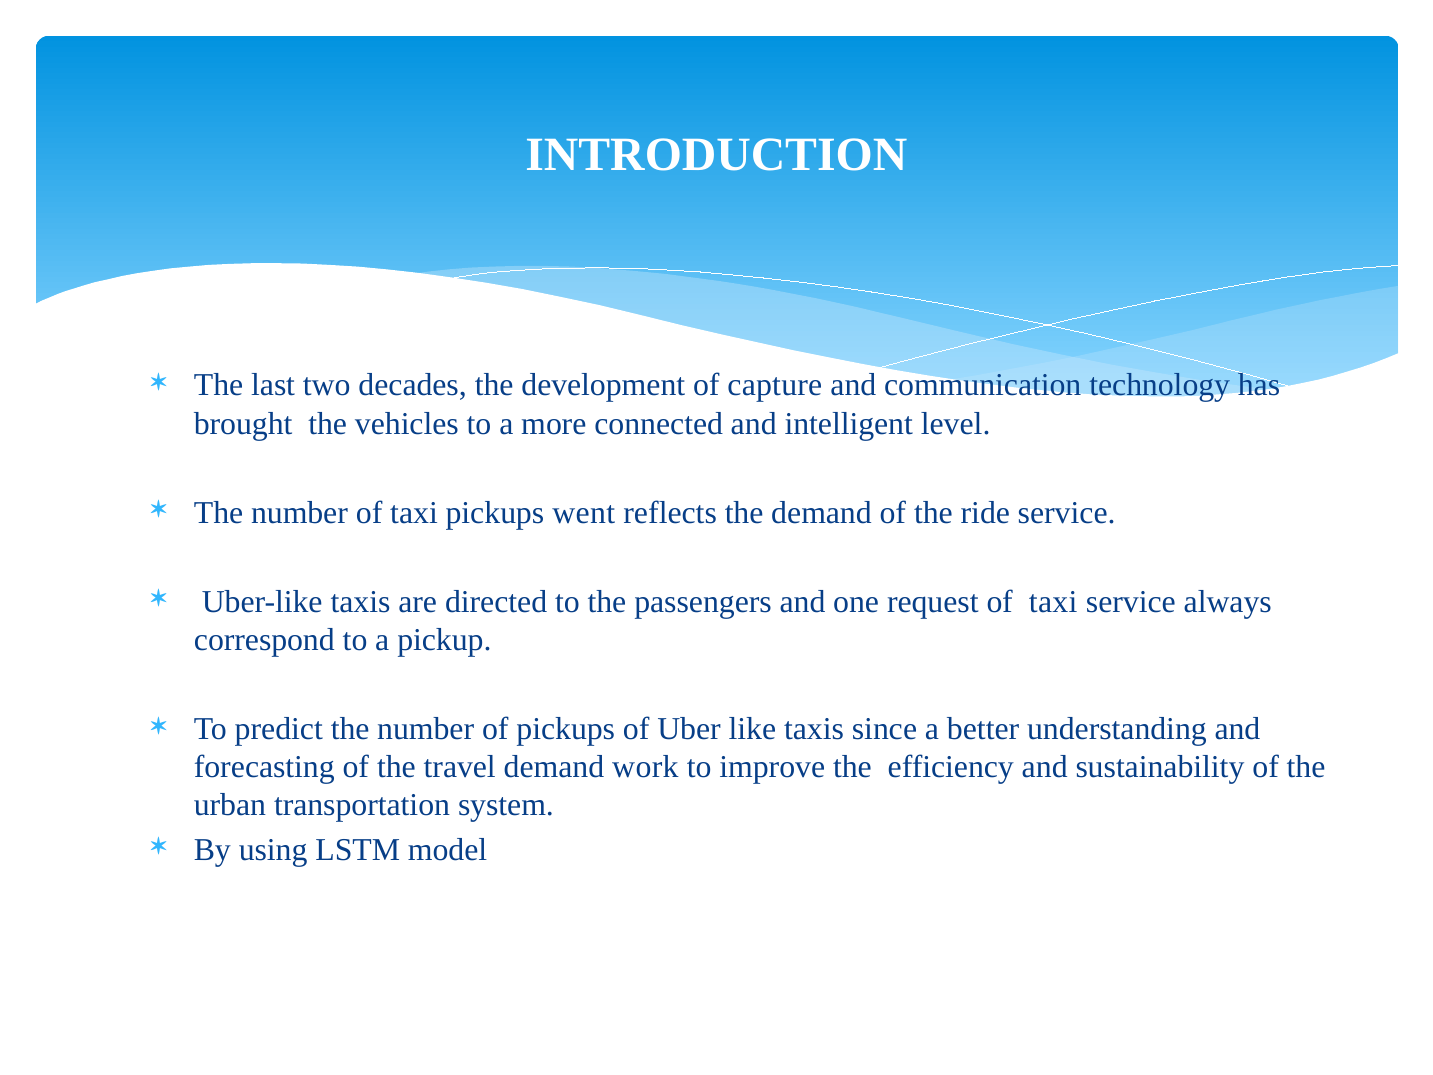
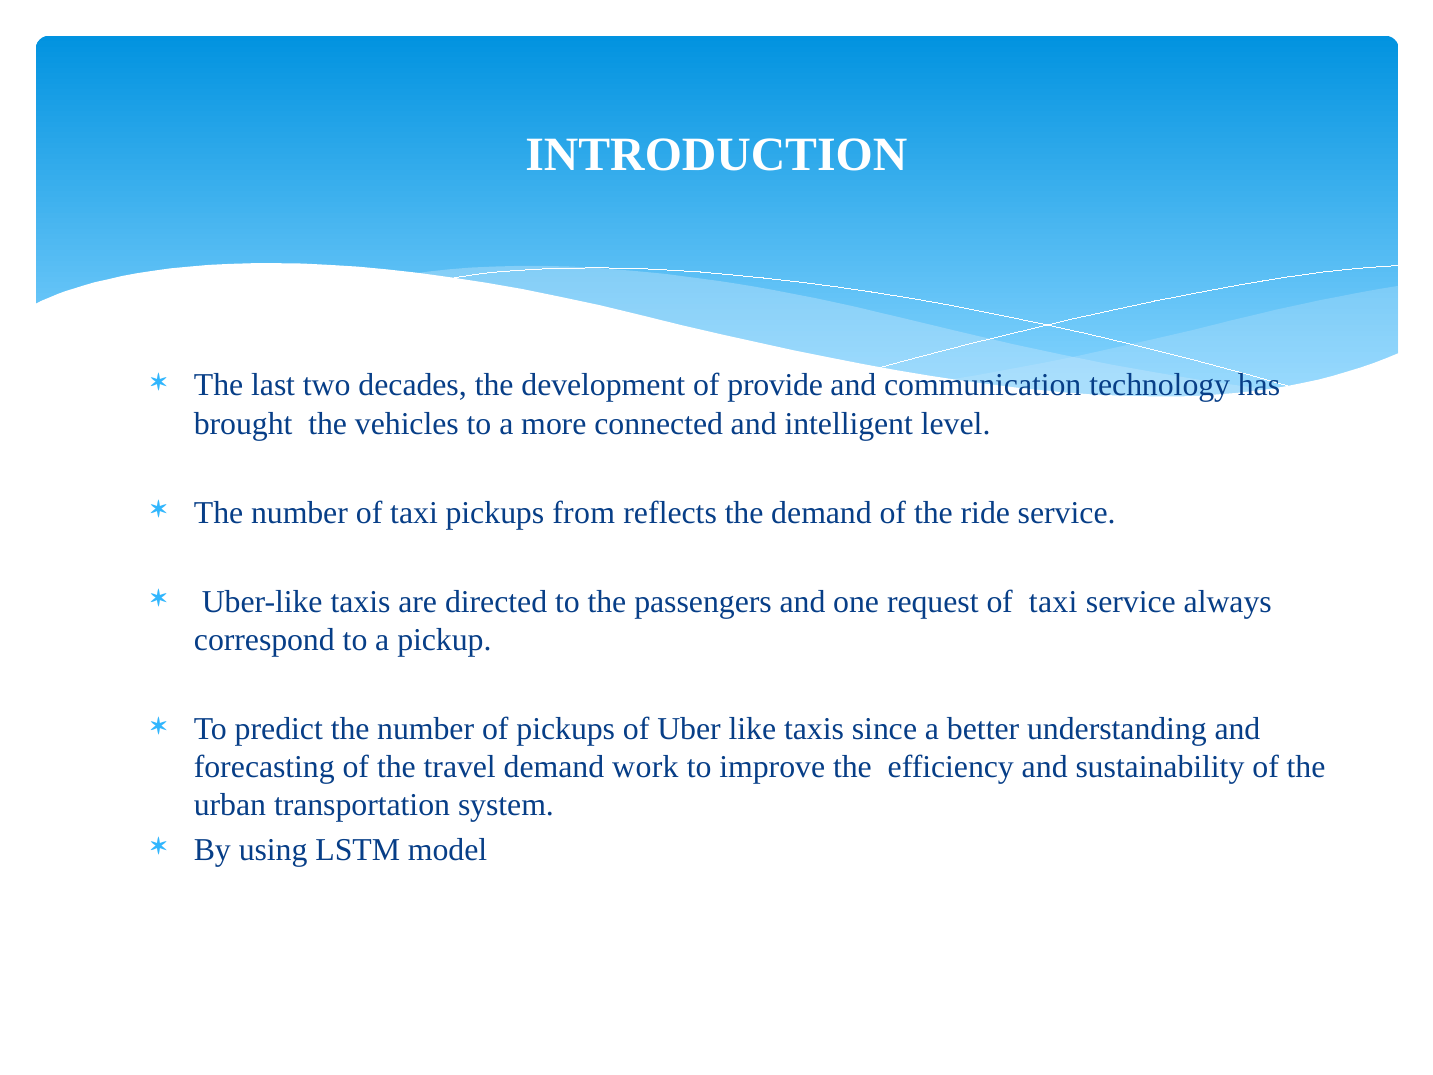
capture: capture -> provide
went: went -> from
